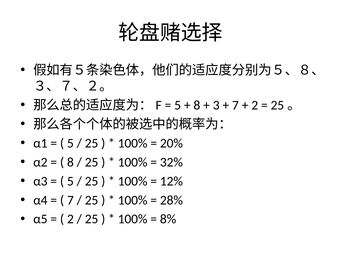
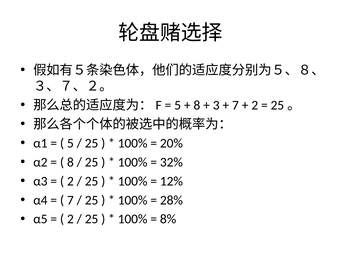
5 at (70, 181): 5 -> 2
